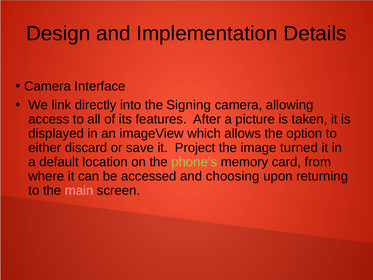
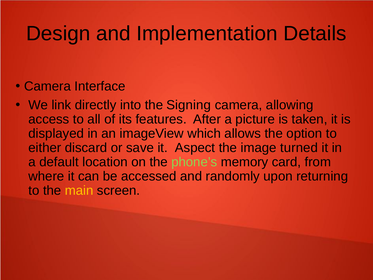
Project: Project -> Aspect
choosing: choosing -> randomly
main colour: pink -> yellow
